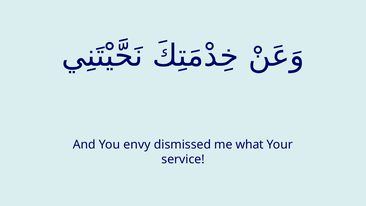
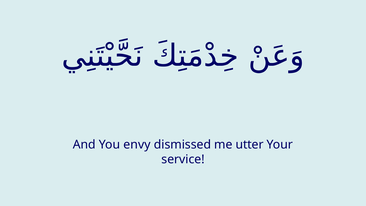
what: what -> utter
